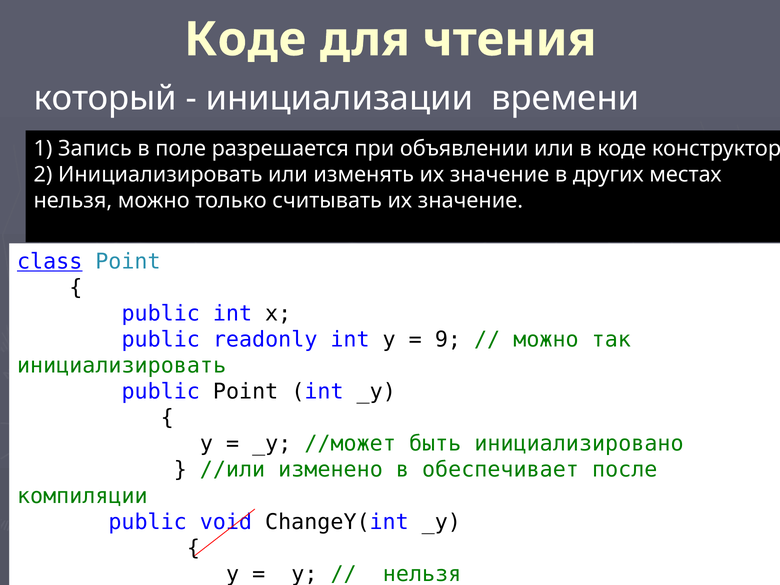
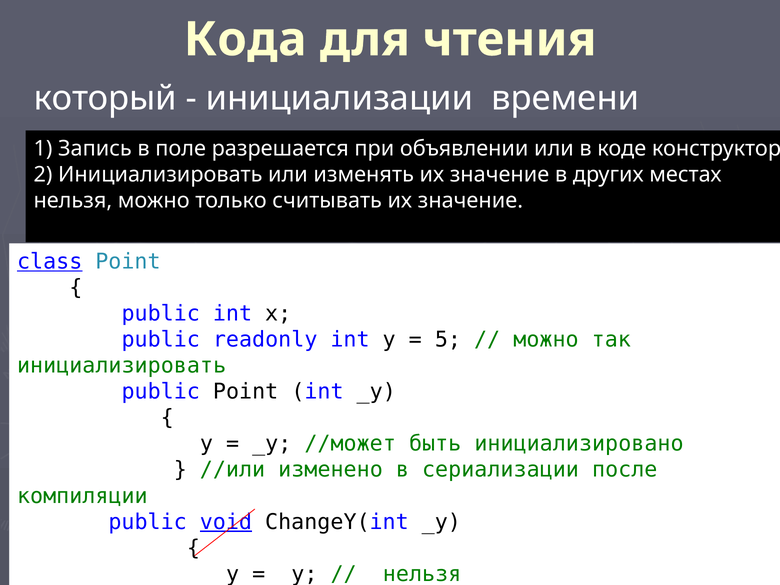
Коде at (245, 40): Коде -> Кода
9: 9 -> 5
обеспечивает: обеспечивает -> сериализации
void underline: none -> present
